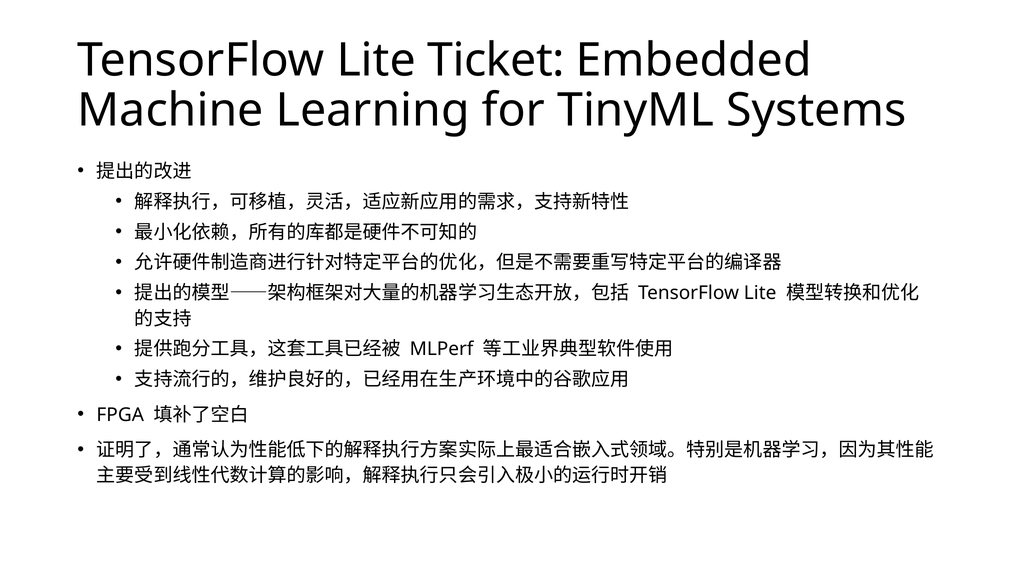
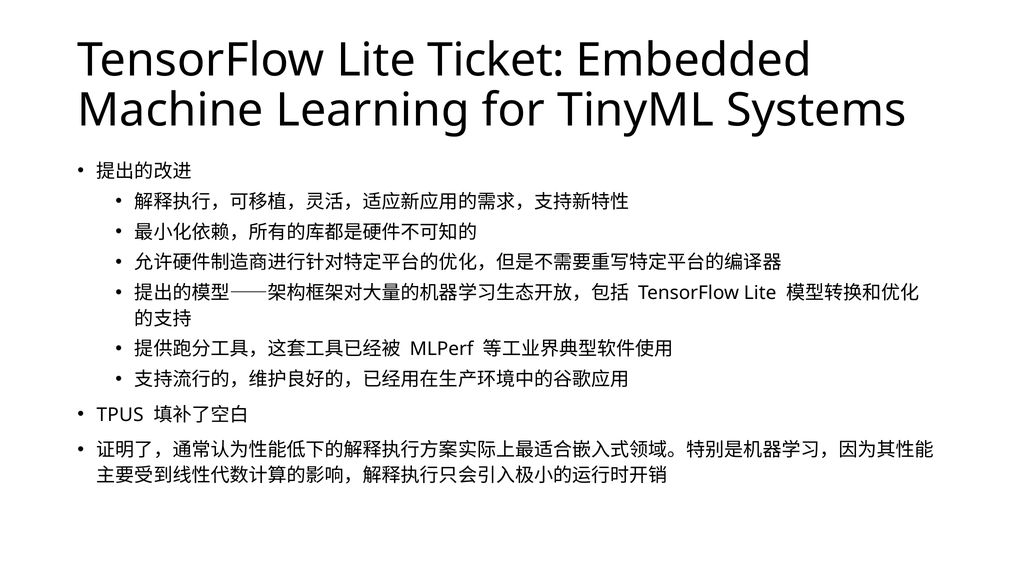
FPGA: FPGA -> TPUS
